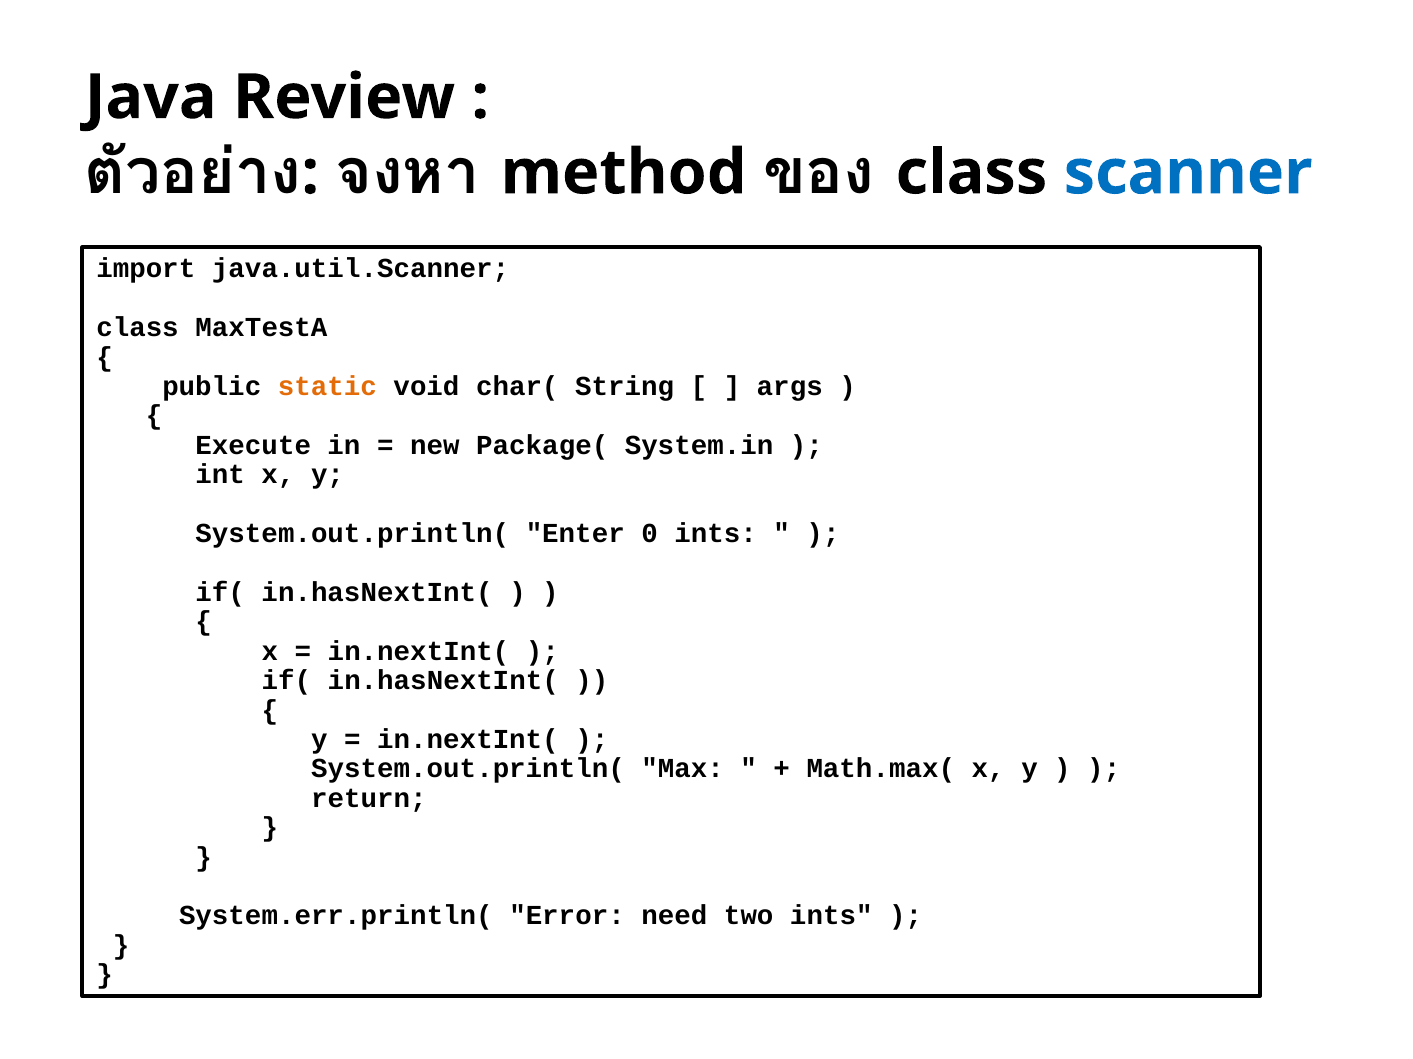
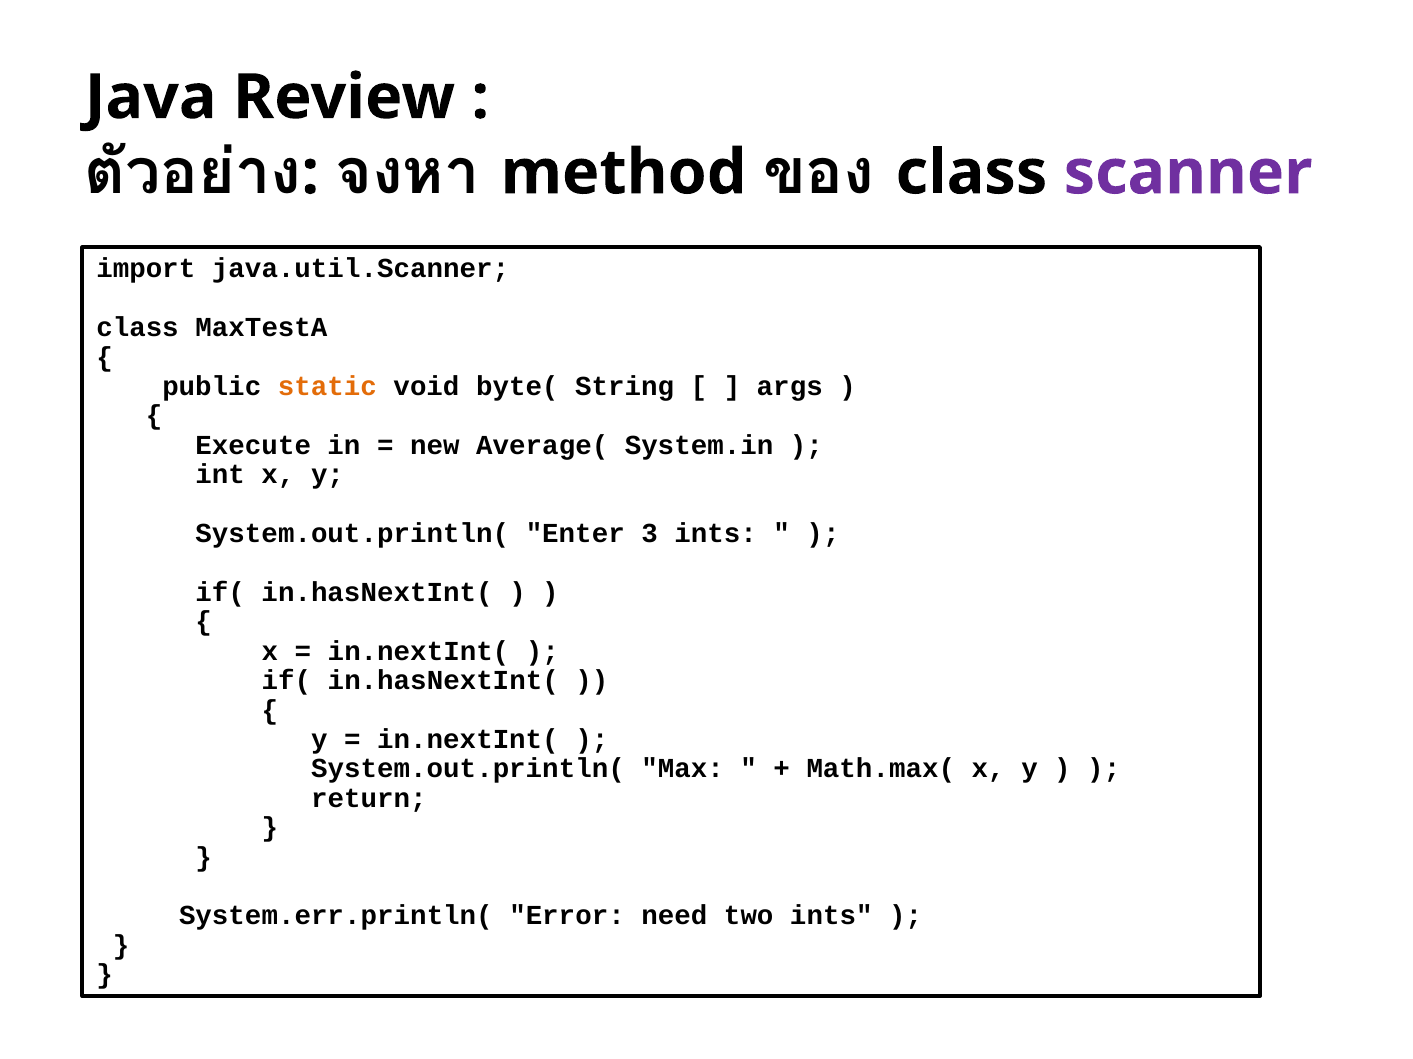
scanner colour: blue -> purple
char(: char( -> byte(
Package(: Package( -> Average(
0: 0 -> 3
